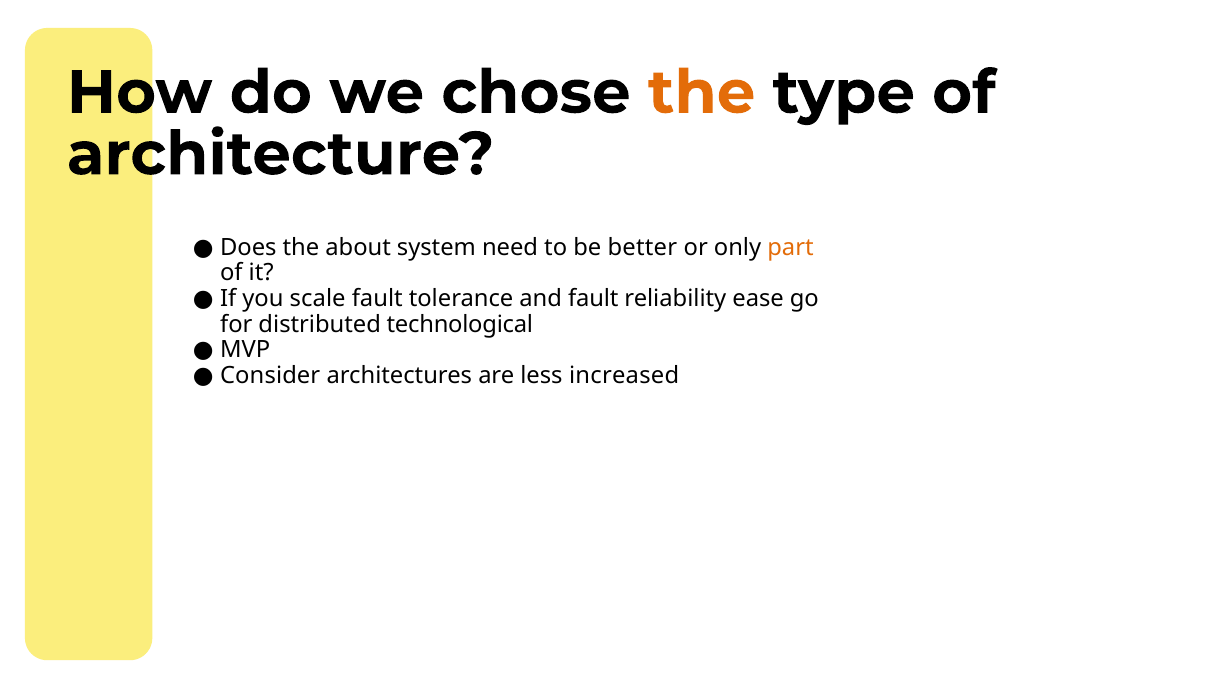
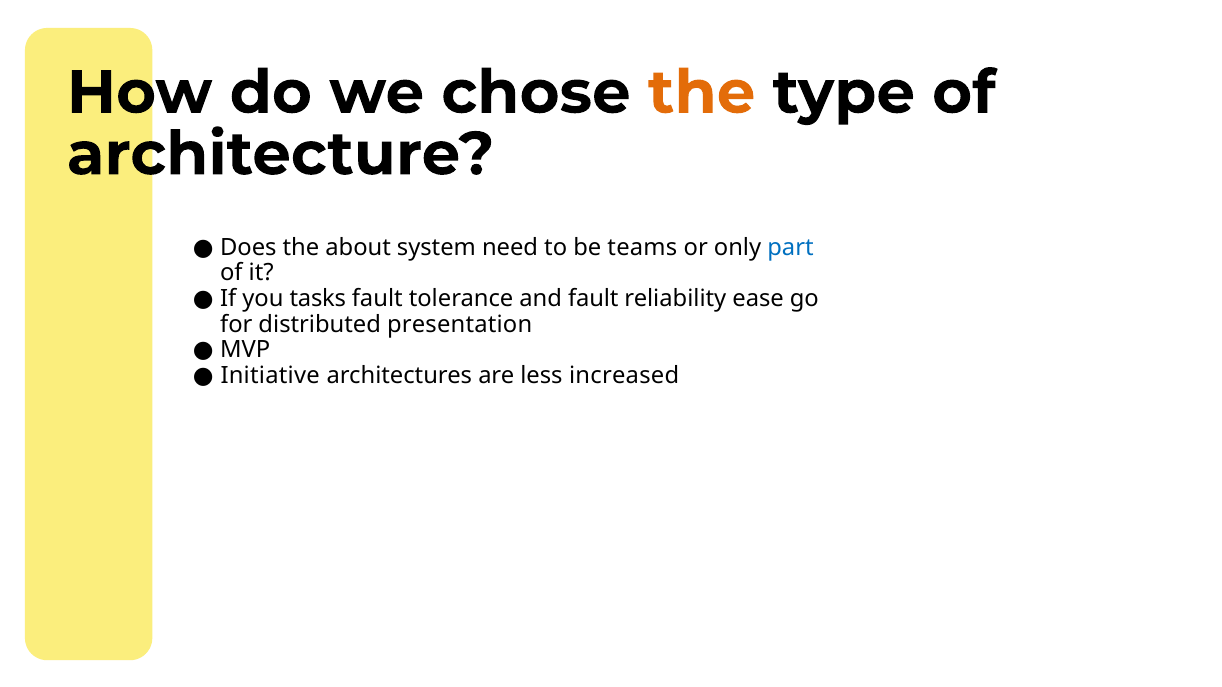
better: better -> teams
part colour: orange -> blue
scale: scale -> tasks
technological: technological -> presentation
Consider: Consider -> Initiative
